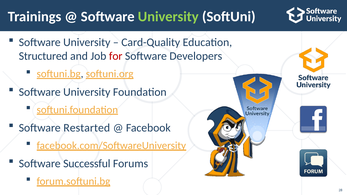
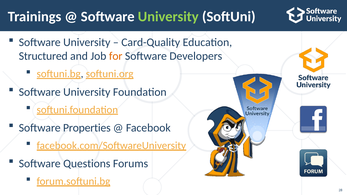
for colour: red -> orange
Restarted: Restarted -> Properties
Successful: Successful -> Questions
